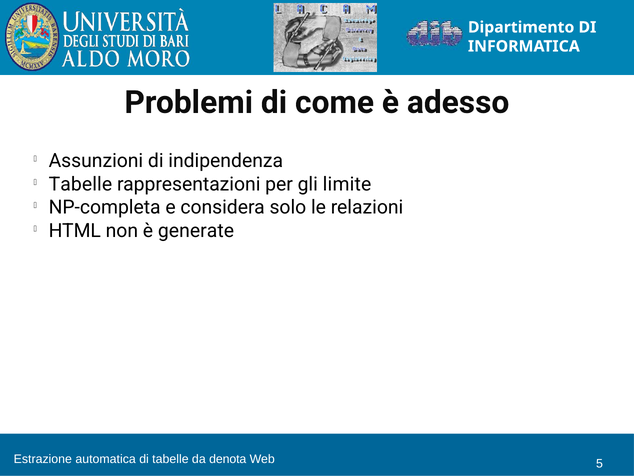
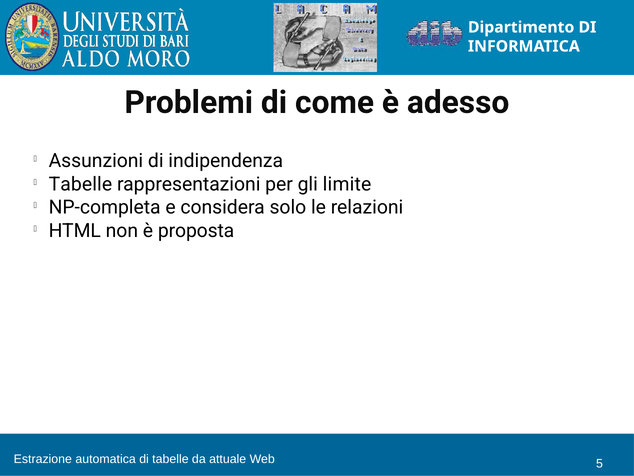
generate: generate -> proposta
denota: denota -> attuale
